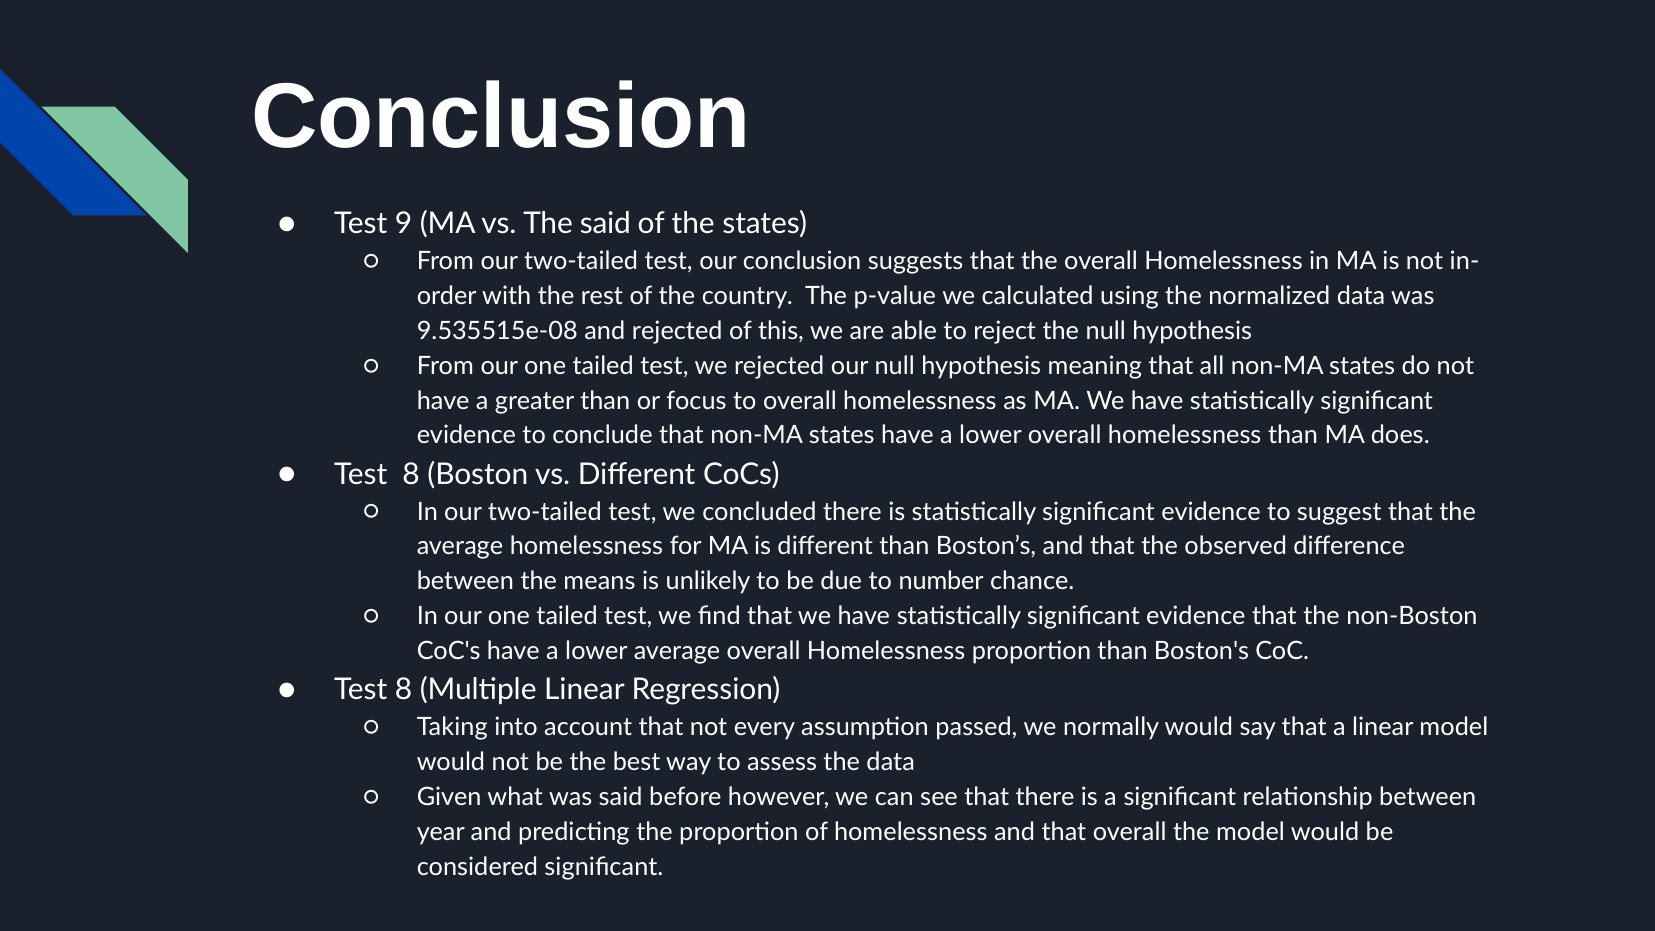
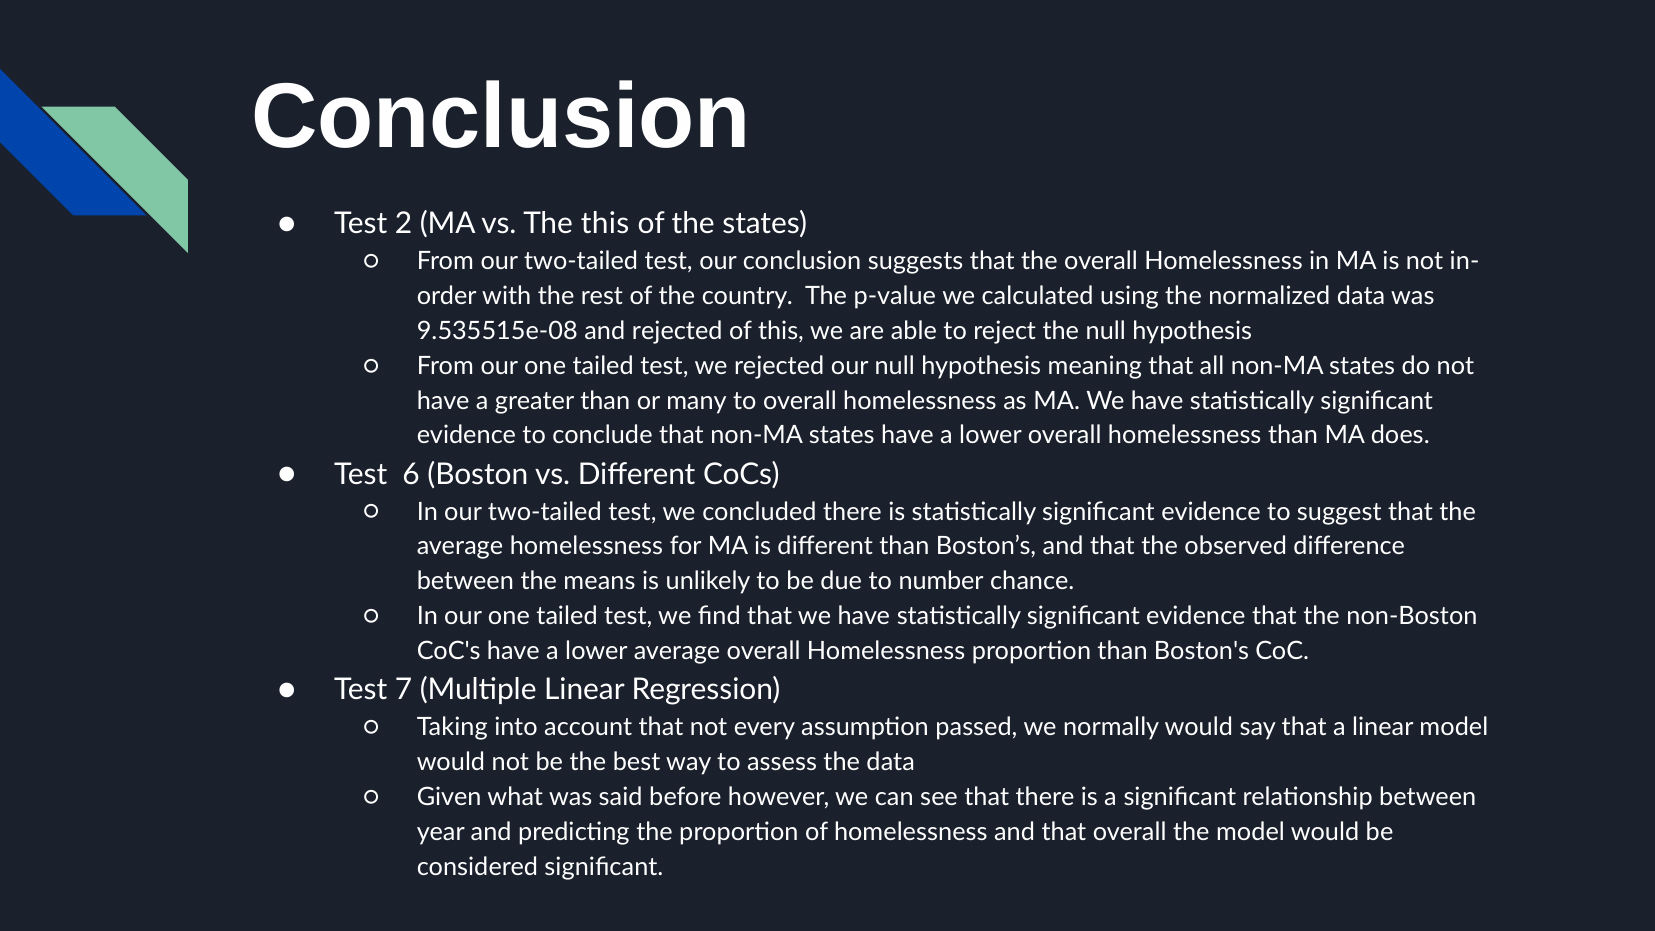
9: 9 -> 2
The said: said -> this
focus: focus -> many
8 at (411, 474): 8 -> 6
8 at (403, 690): 8 -> 7
